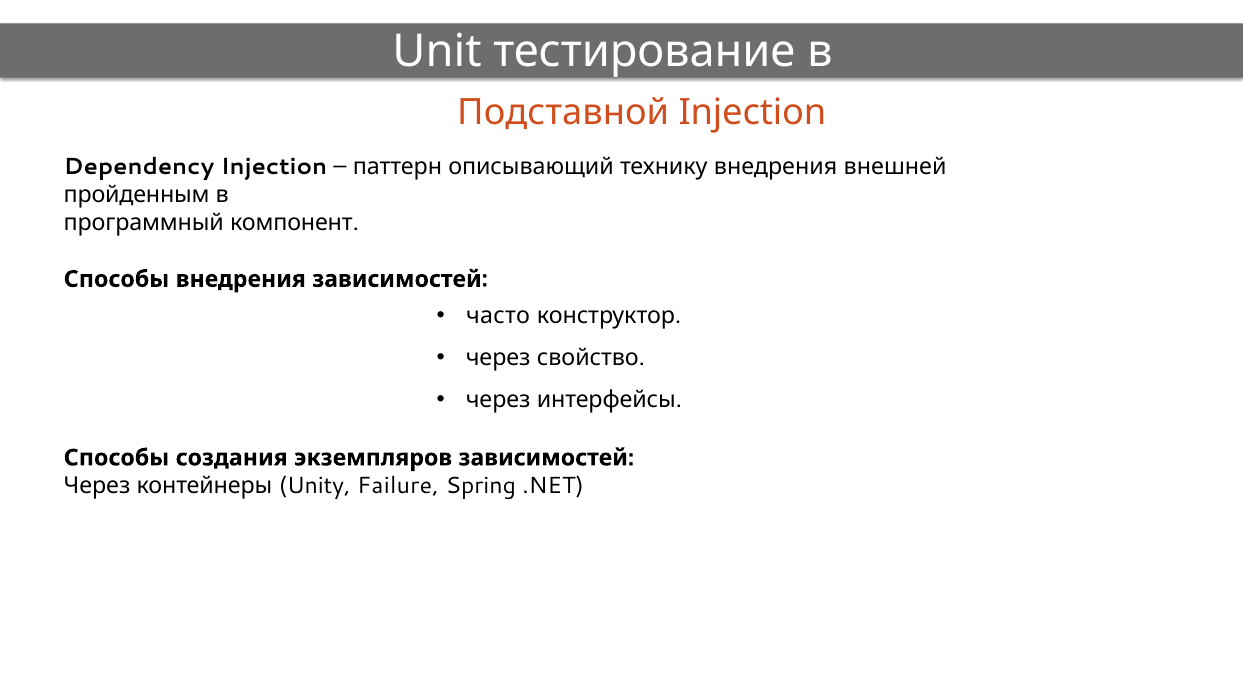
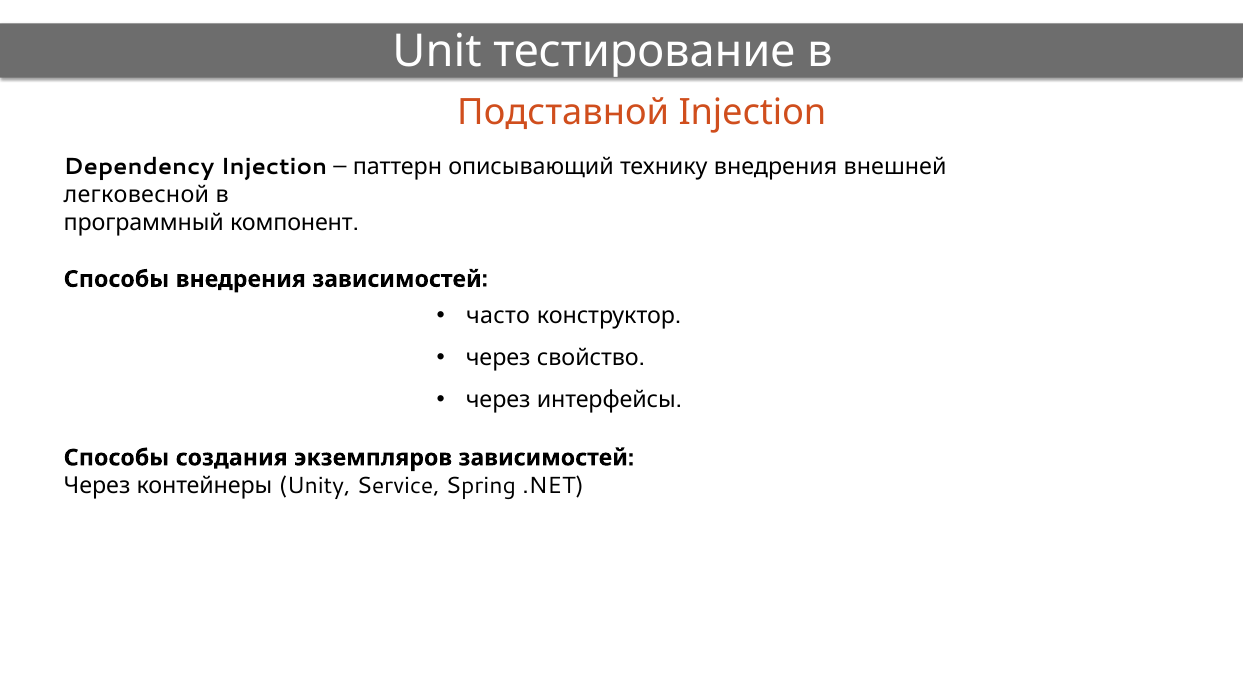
пройденным: пройденным -> легковесной
Failure: Failure -> Service
